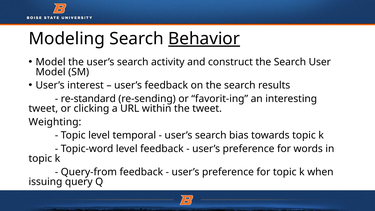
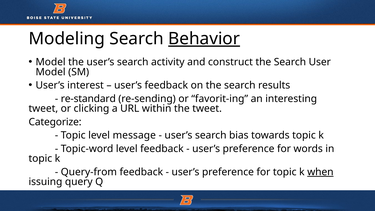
Weighting: Weighting -> Categorize
temporal: temporal -> message
when underline: none -> present
